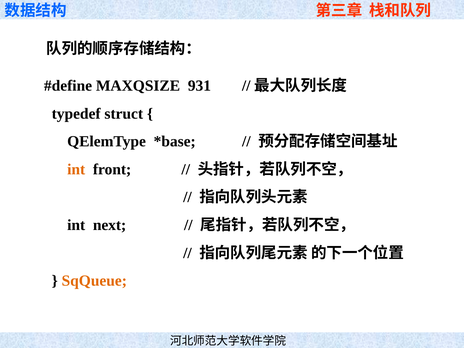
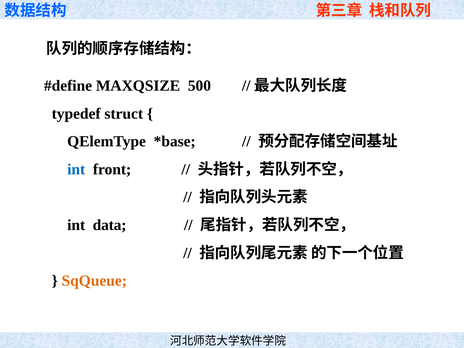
931: 931 -> 500
int at (76, 169) colour: orange -> blue
next: next -> data
